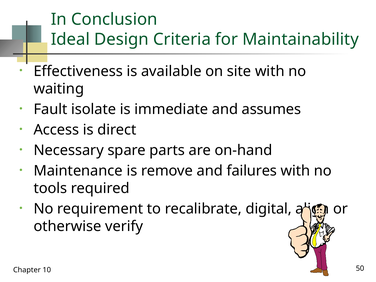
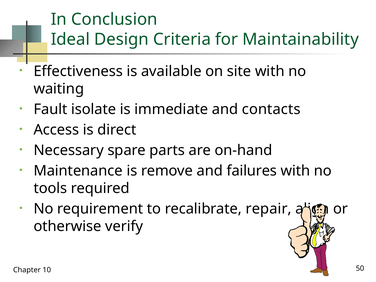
assumes: assumes -> contacts
digital: digital -> repair
